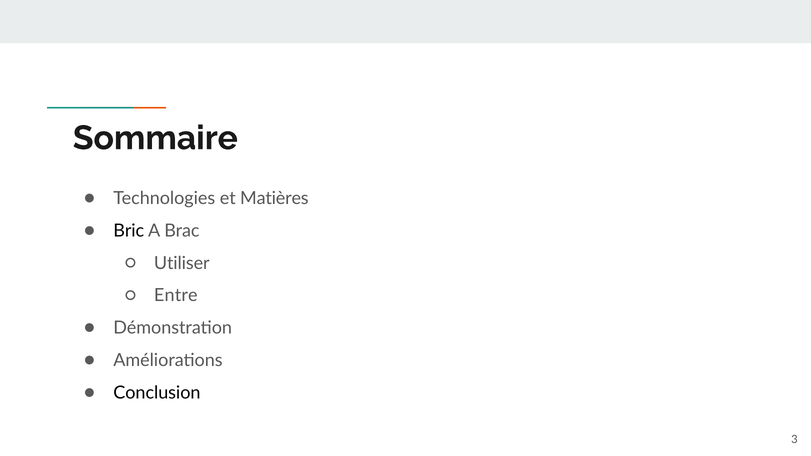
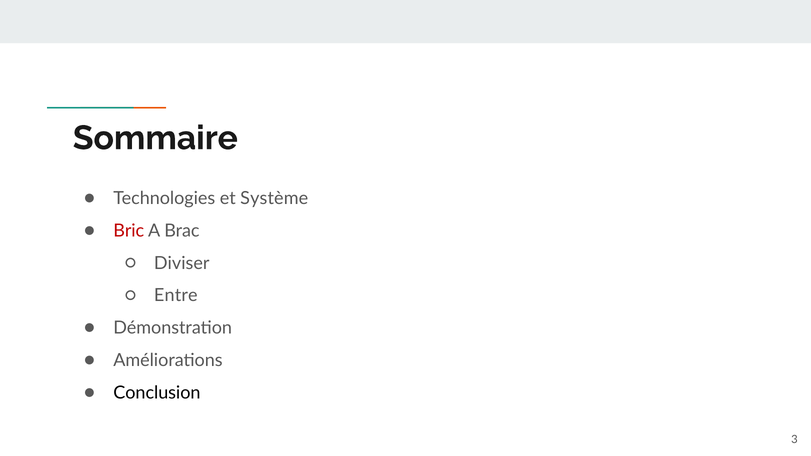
Matières: Matières -> Système
Bric colour: black -> red
Utiliser: Utiliser -> Diviser
